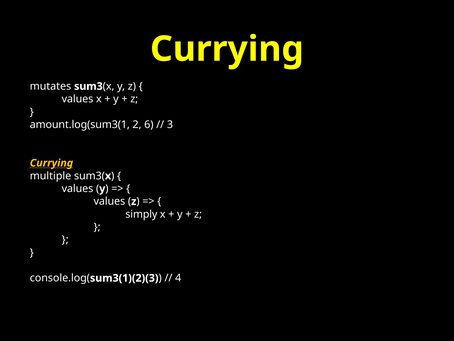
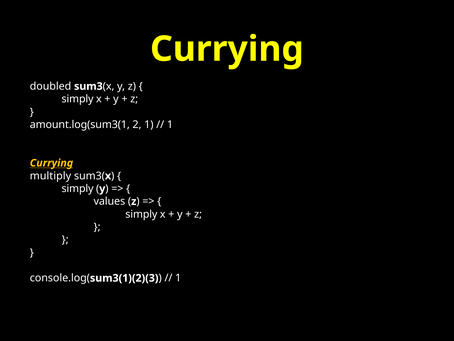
mutates: mutates -> doubled
values at (77, 99): values -> simply
2 6: 6 -> 1
3 at (170, 124): 3 -> 1
multiple: multiple -> multiply
values at (77, 188): values -> simply
4 at (178, 278): 4 -> 1
